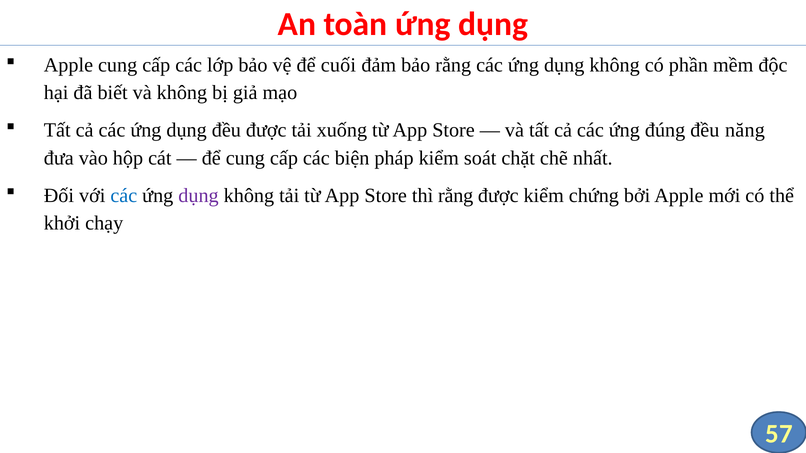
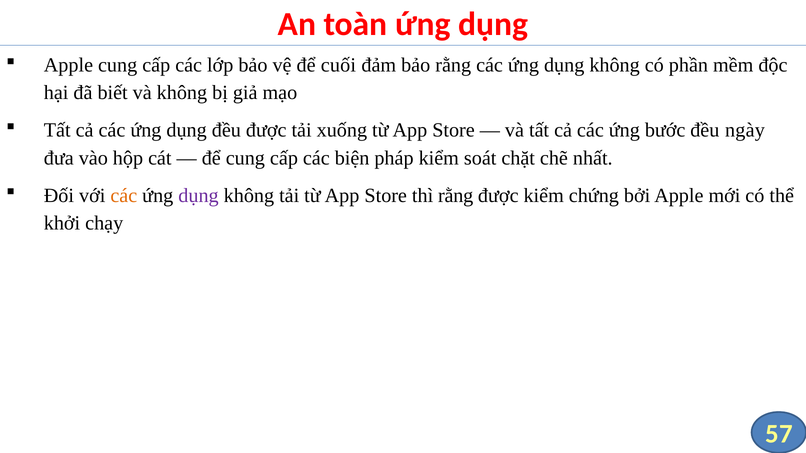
đúng: đúng -> bước
năng: năng -> ngày
các at (124, 196) colour: blue -> orange
